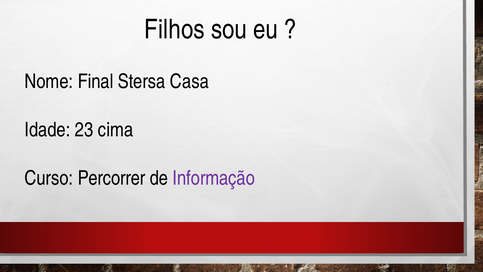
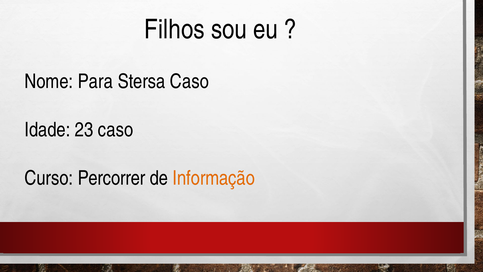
Final: Final -> Para
Stersa Casa: Casa -> Caso
23 cima: cima -> caso
Informação colour: purple -> orange
